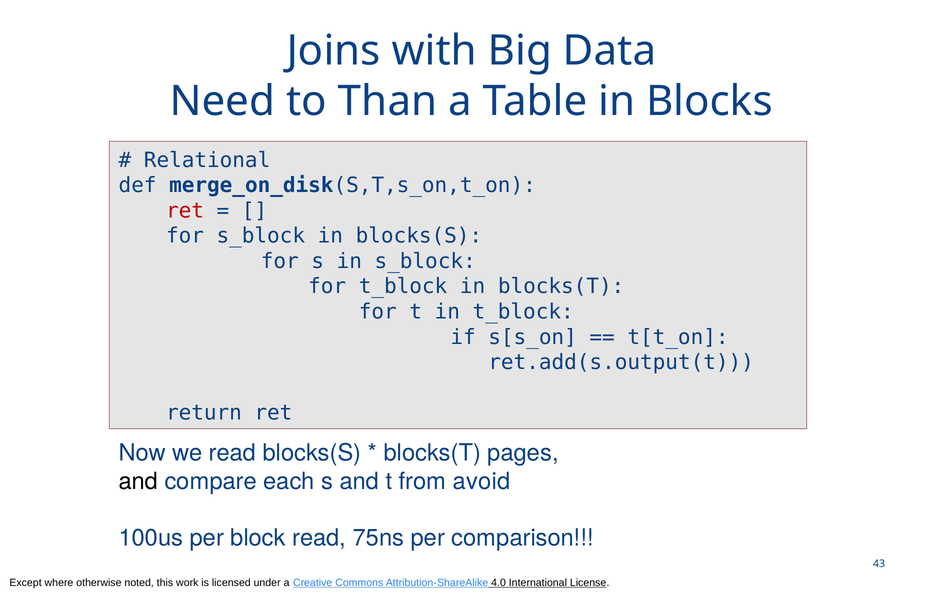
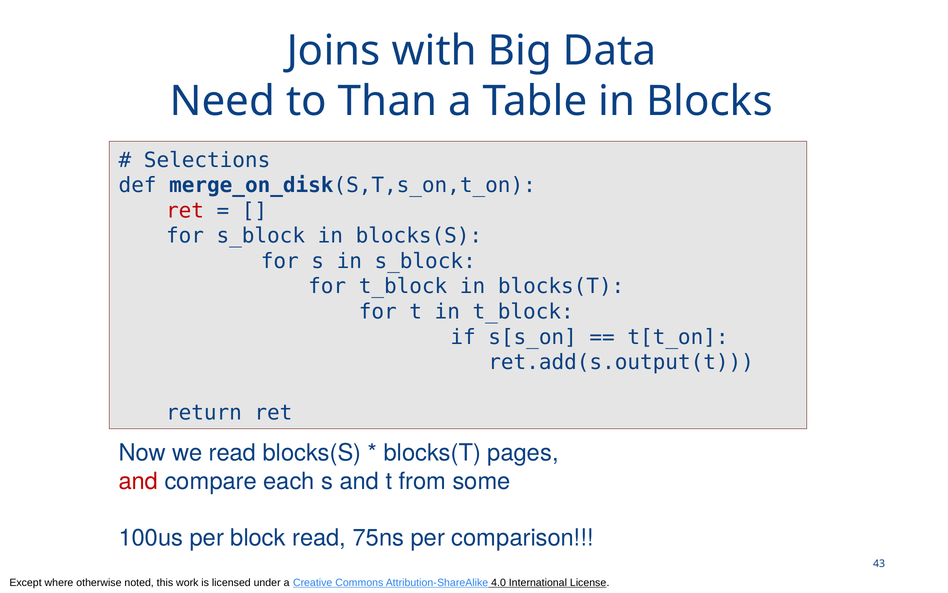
Relational: Relational -> Selections
and at (138, 481) colour: black -> red
avoid: avoid -> some
